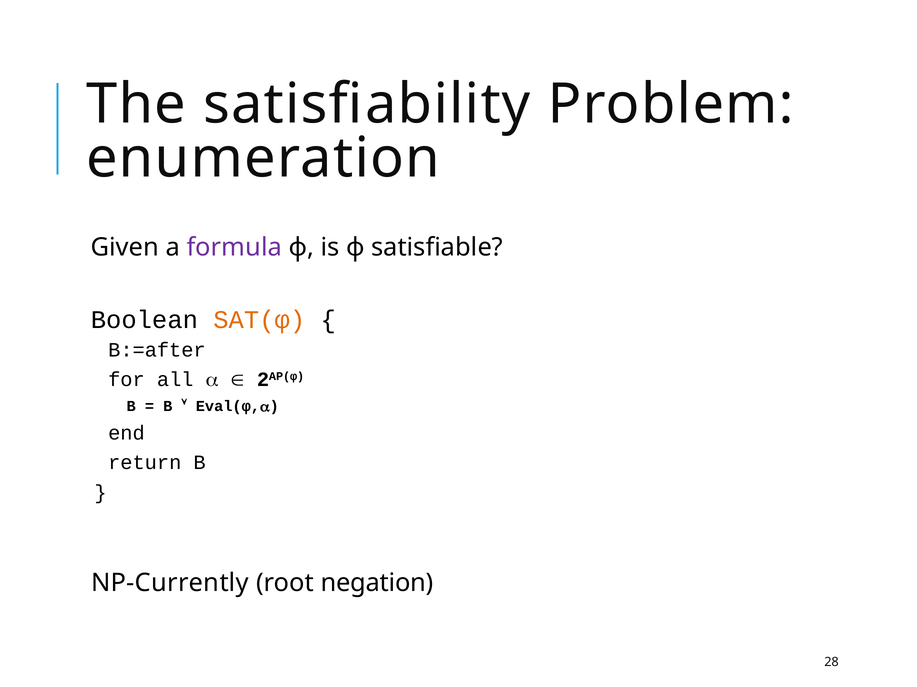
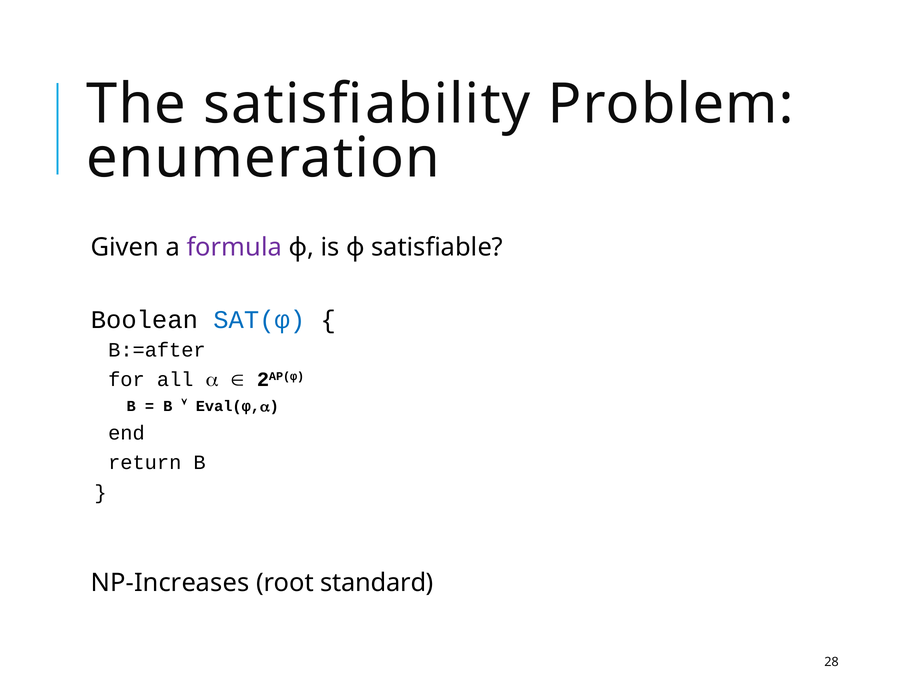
SAT(φ colour: orange -> blue
NP-Currently: NP-Currently -> NP-Increases
negation: negation -> standard
